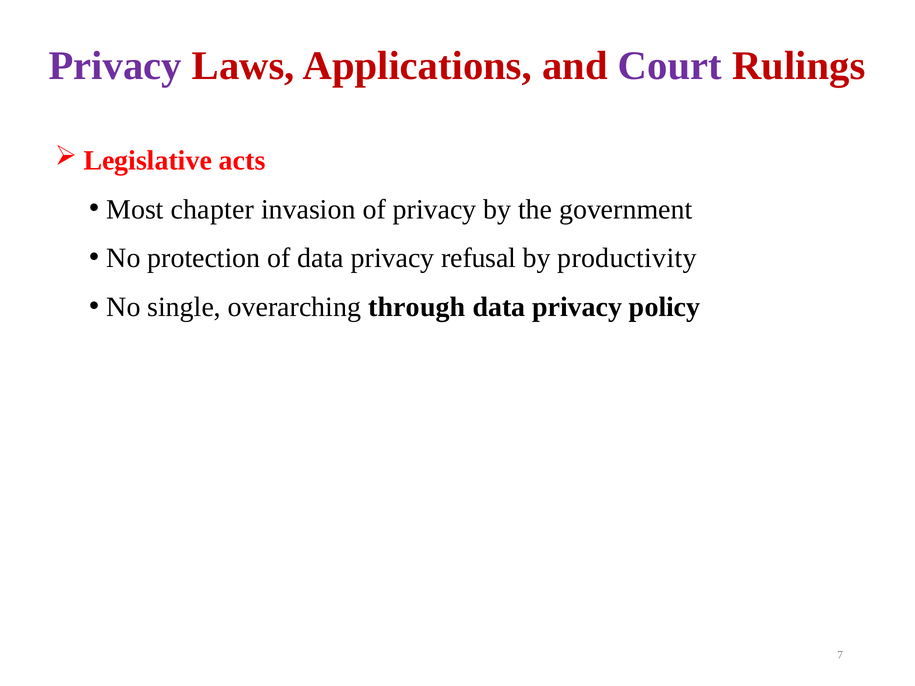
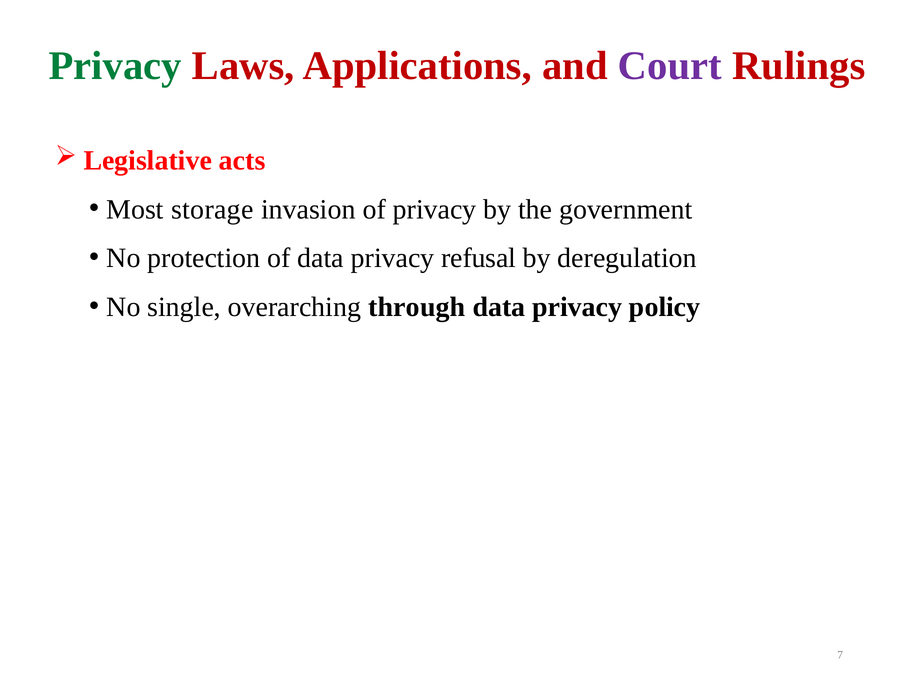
Privacy at (115, 66) colour: purple -> green
chapter: chapter -> storage
productivity: productivity -> deregulation
